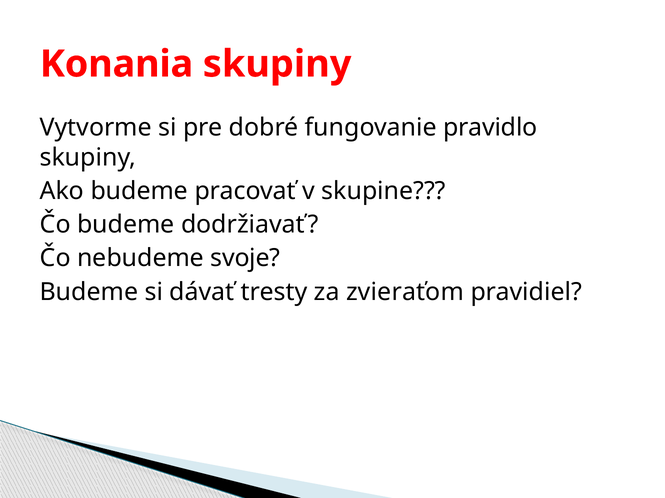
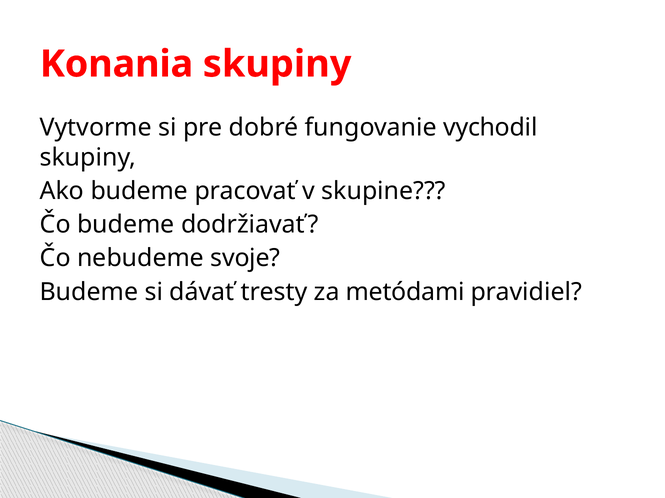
pravidlo: pravidlo -> vychodil
zvieraťom: zvieraťom -> metódami
